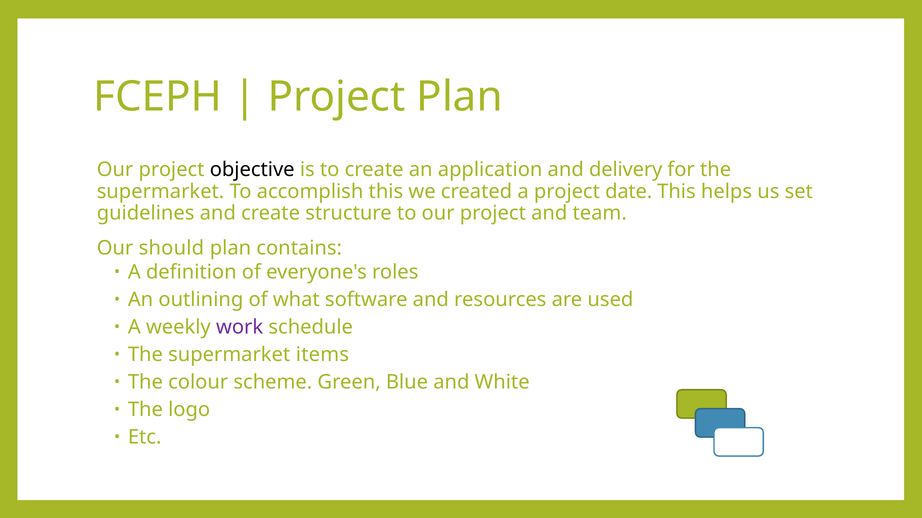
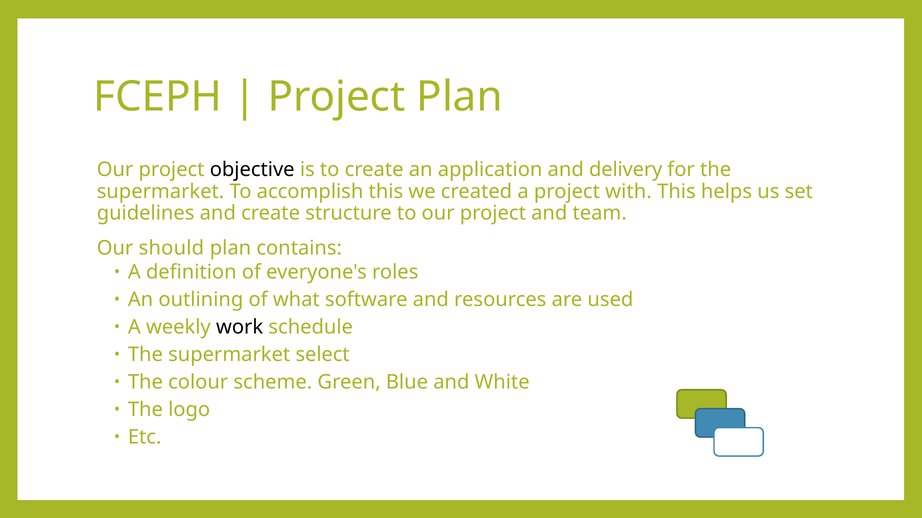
date: date -> with
work colour: purple -> black
items: items -> select
